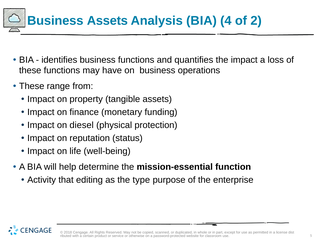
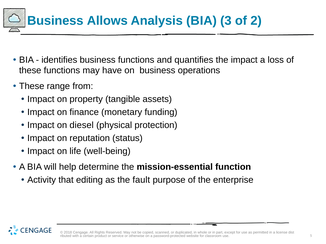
Business Assets: Assets -> Allows
4: 4 -> 3
type: type -> fault
